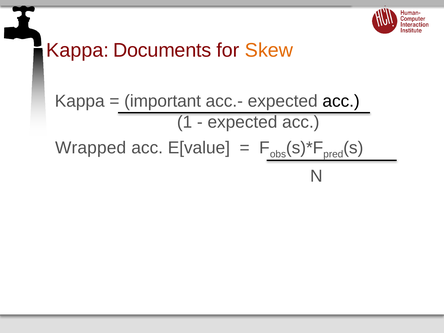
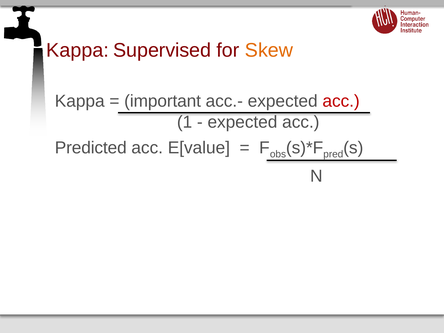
Documents: Documents -> Supervised
acc at (341, 101) colour: black -> red
Wrapped: Wrapped -> Predicted
